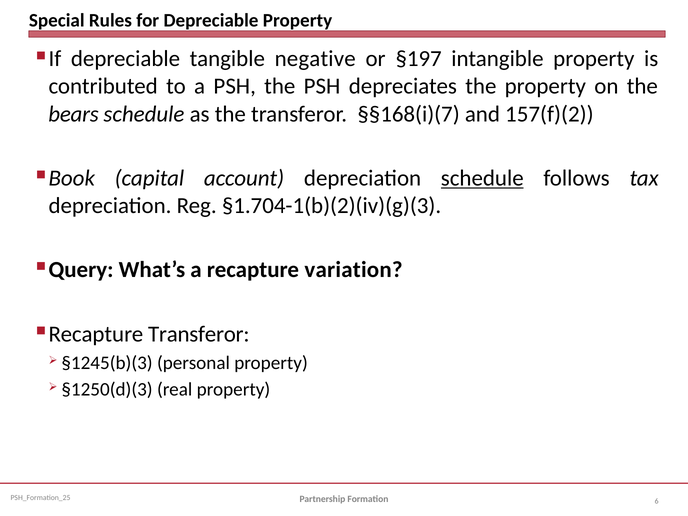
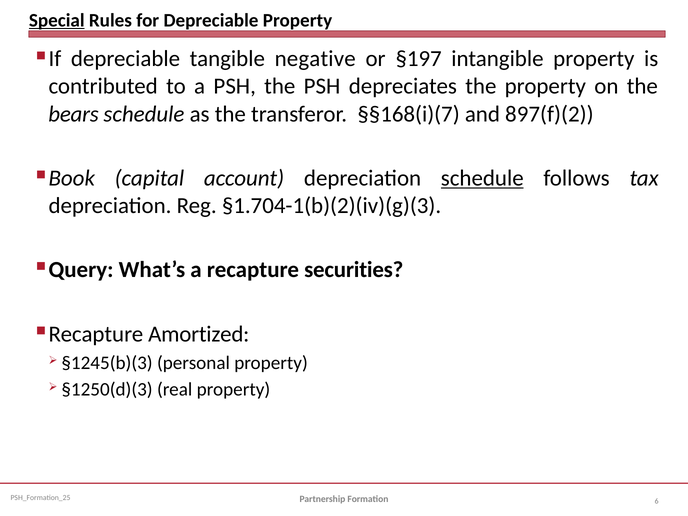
Special underline: none -> present
157(f)(2: 157(f)(2 -> 897(f)(2
variation: variation -> securities
Transferor at (199, 334): Transferor -> Amortized
